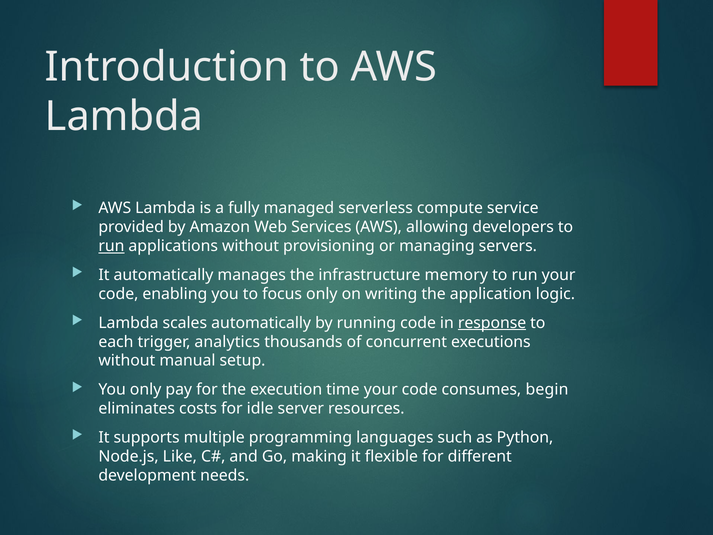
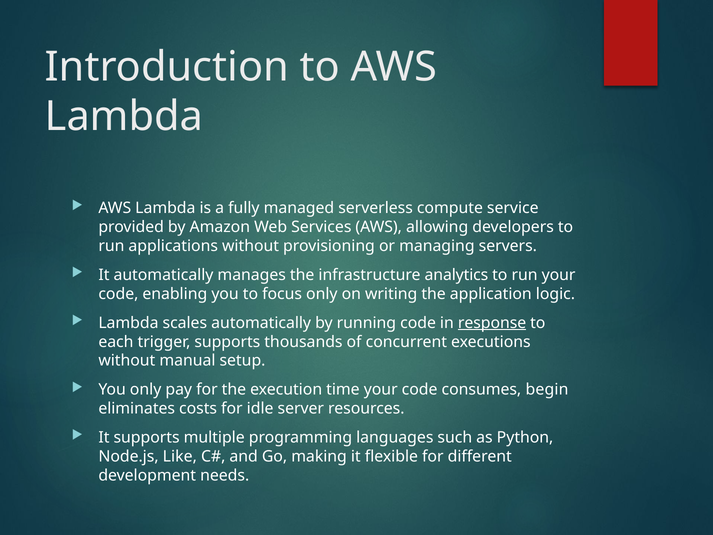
run at (111, 246) underline: present -> none
memory: memory -> analytics
trigger analytics: analytics -> supports
